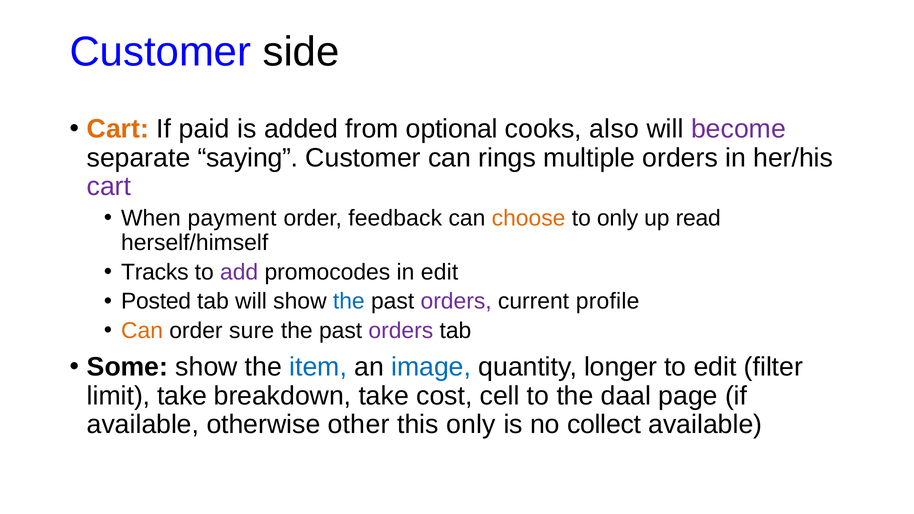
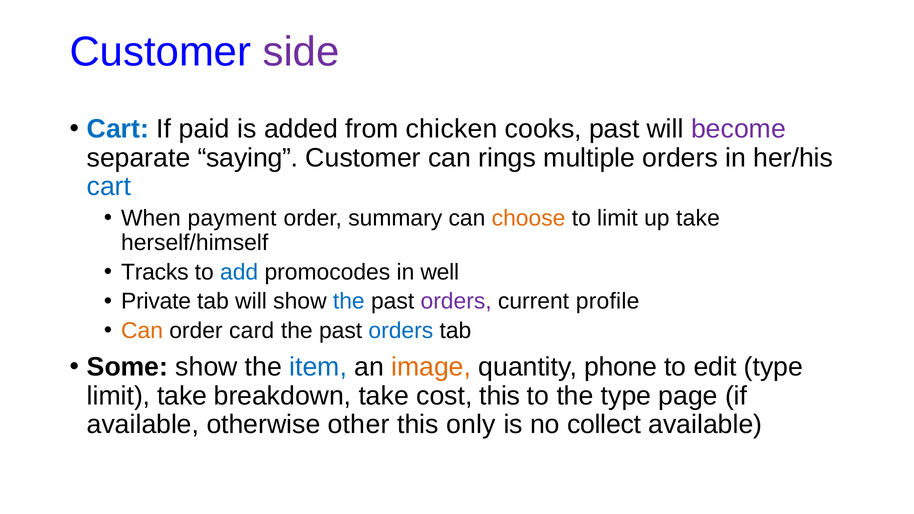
side colour: black -> purple
Cart at (118, 129) colour: orange -> blue
optional: optional -> chicken
cooks also: also -> past
cart at (109, 187) colour: purple -> blue
feedback: feedback -> summary
to only: only -> limit
up read: read -> take
add colour: purple -> blue
in edit: edit -> well
Posted: Posted -> Private
sure: sure -> card
orders at (401, 331) colour: purple -> blue
image colour: blue -> orange
longer: longer -> phone
edit filter: filter -> type
cost cell: cell -> this
the daal: daal -> type
